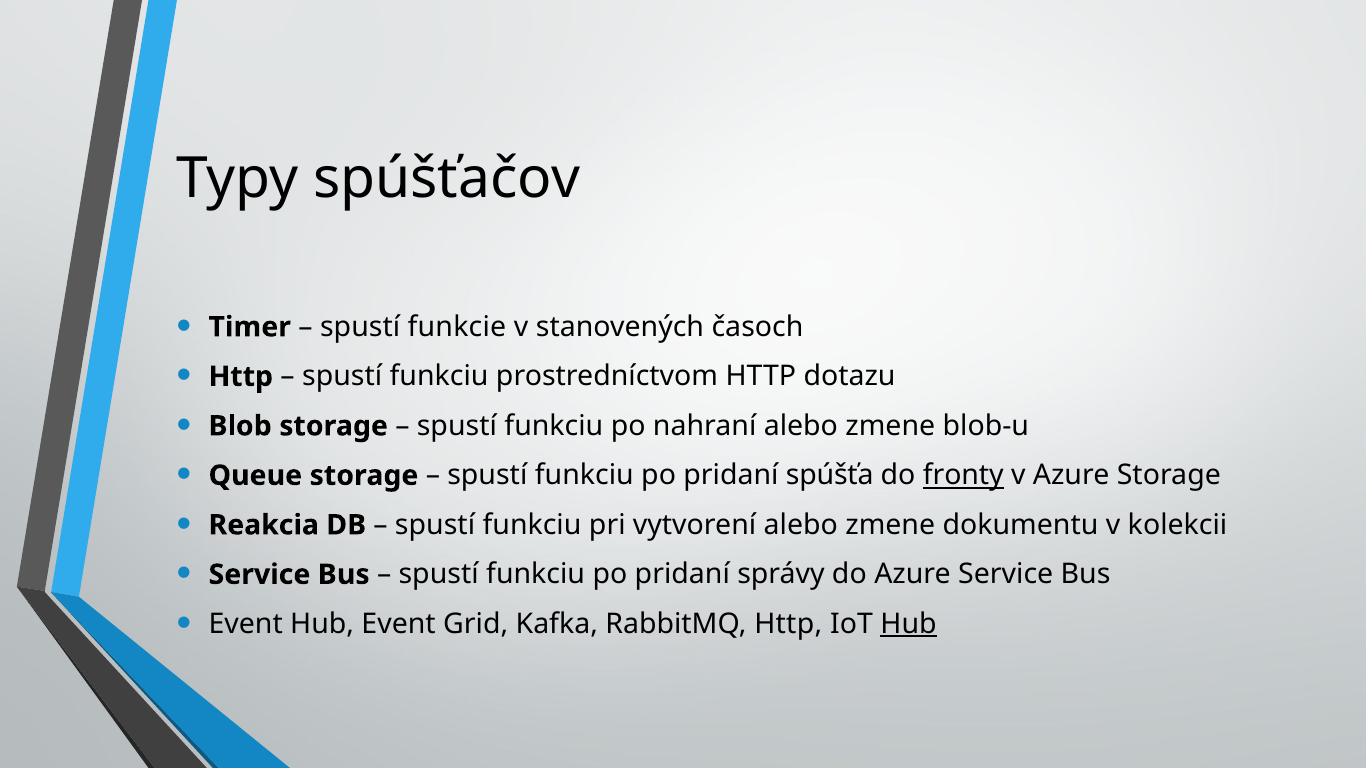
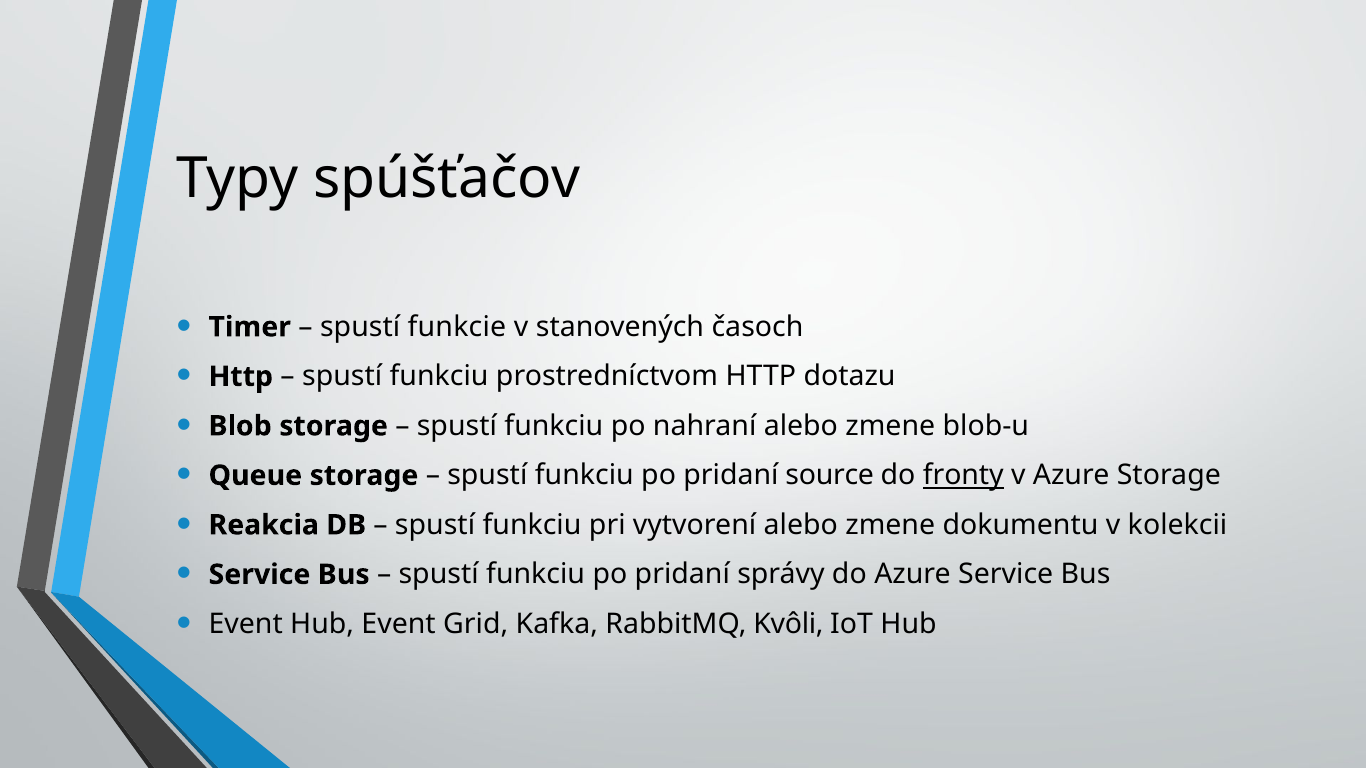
spúšťa: spúšťa -> source
RabbitMQ Http: Http -> Kvôli
Hub at (909, 624) underline: present -> none
